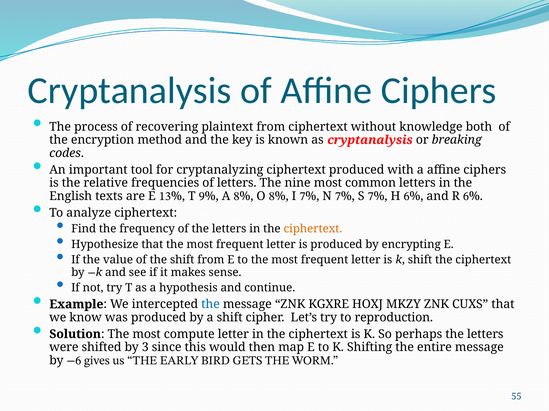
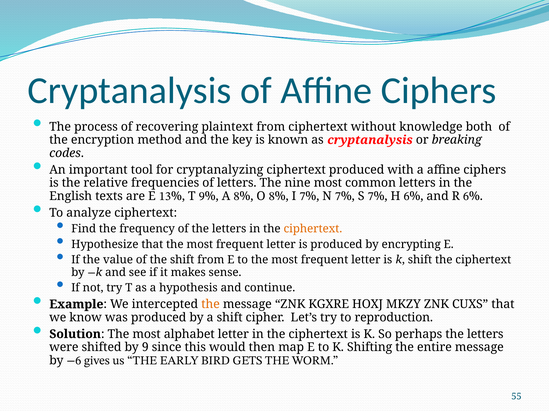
the at (211, 305) colour: blue -> orange
compute: compute -> alphabet
by 3: 3 -> 9
